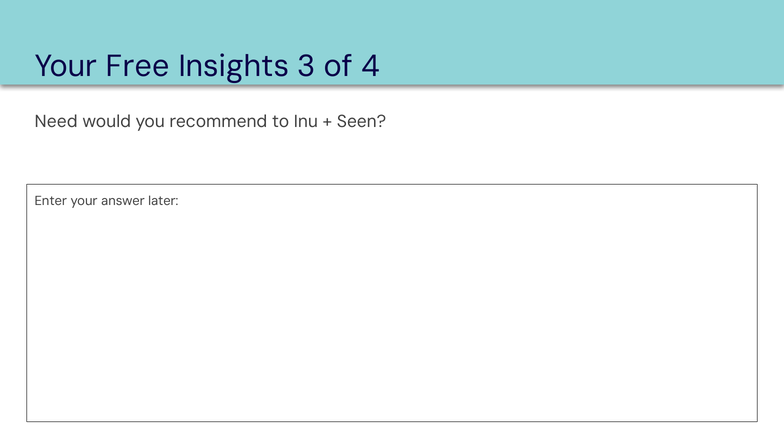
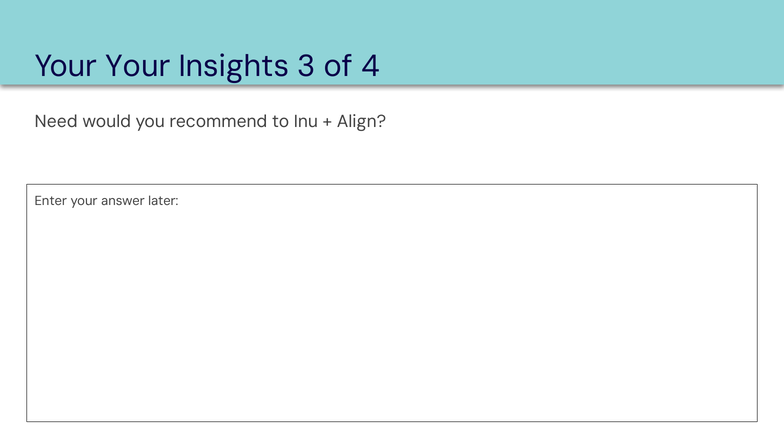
Your Free: Free -> Your
Seen: Seen -> Align
